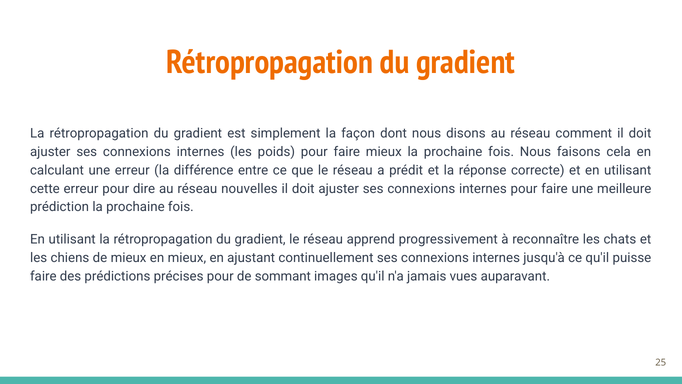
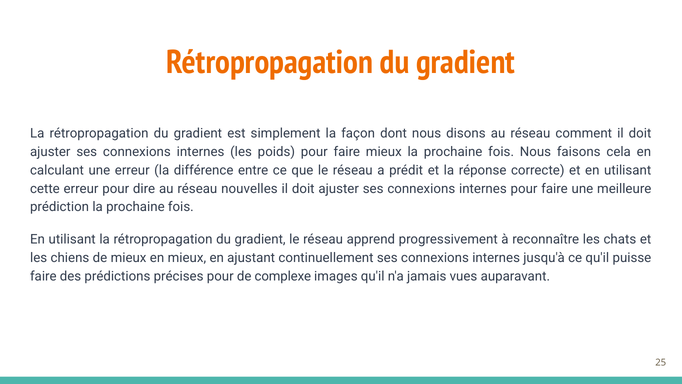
sommant: sommant -> complexe
